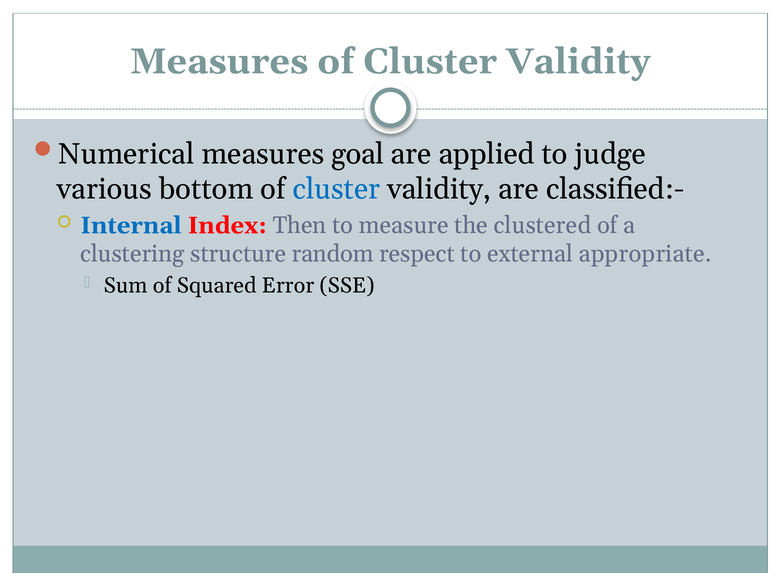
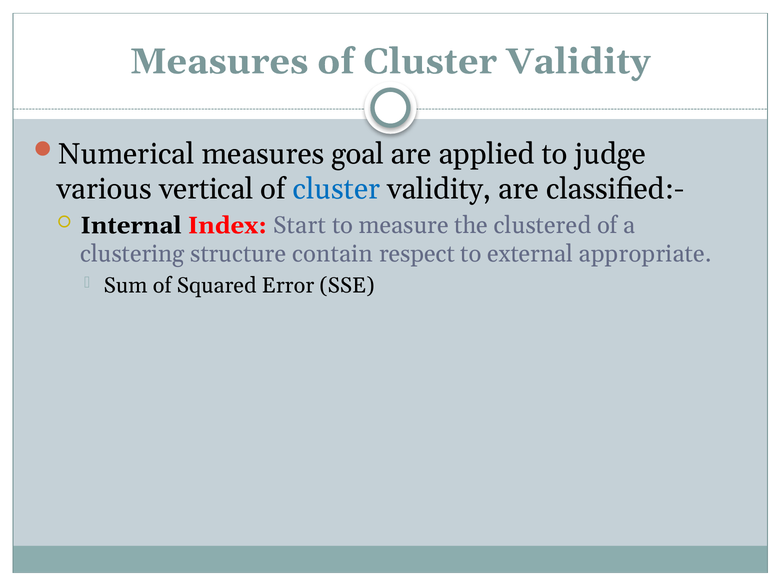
bottom: bottom -> vertical
Internal colour: blue -> black
Then: Then -> Start
random: random -> contain
